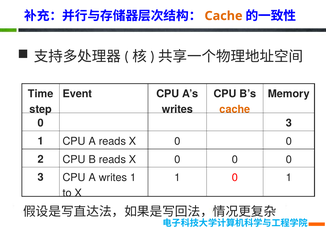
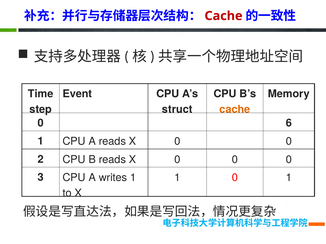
Cache at (224, 16) colour: orange -> red
writes at (177, 110): writes -> struct
3 at (289, 123): 3 -> 6
